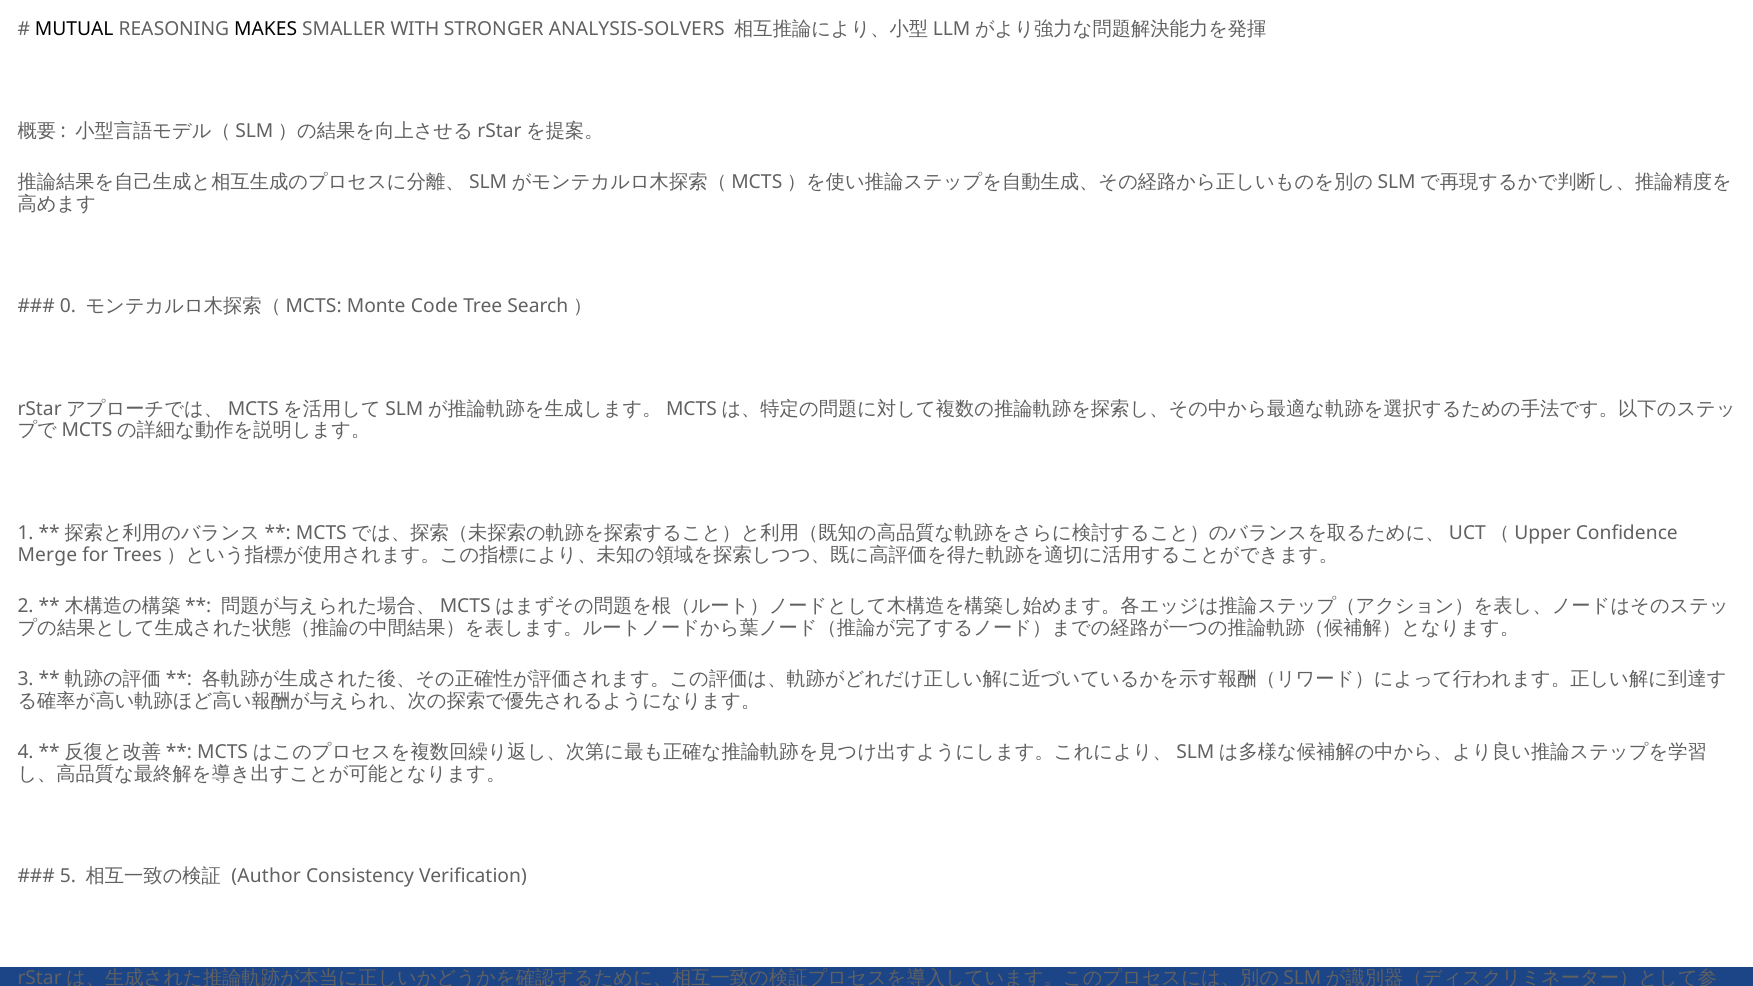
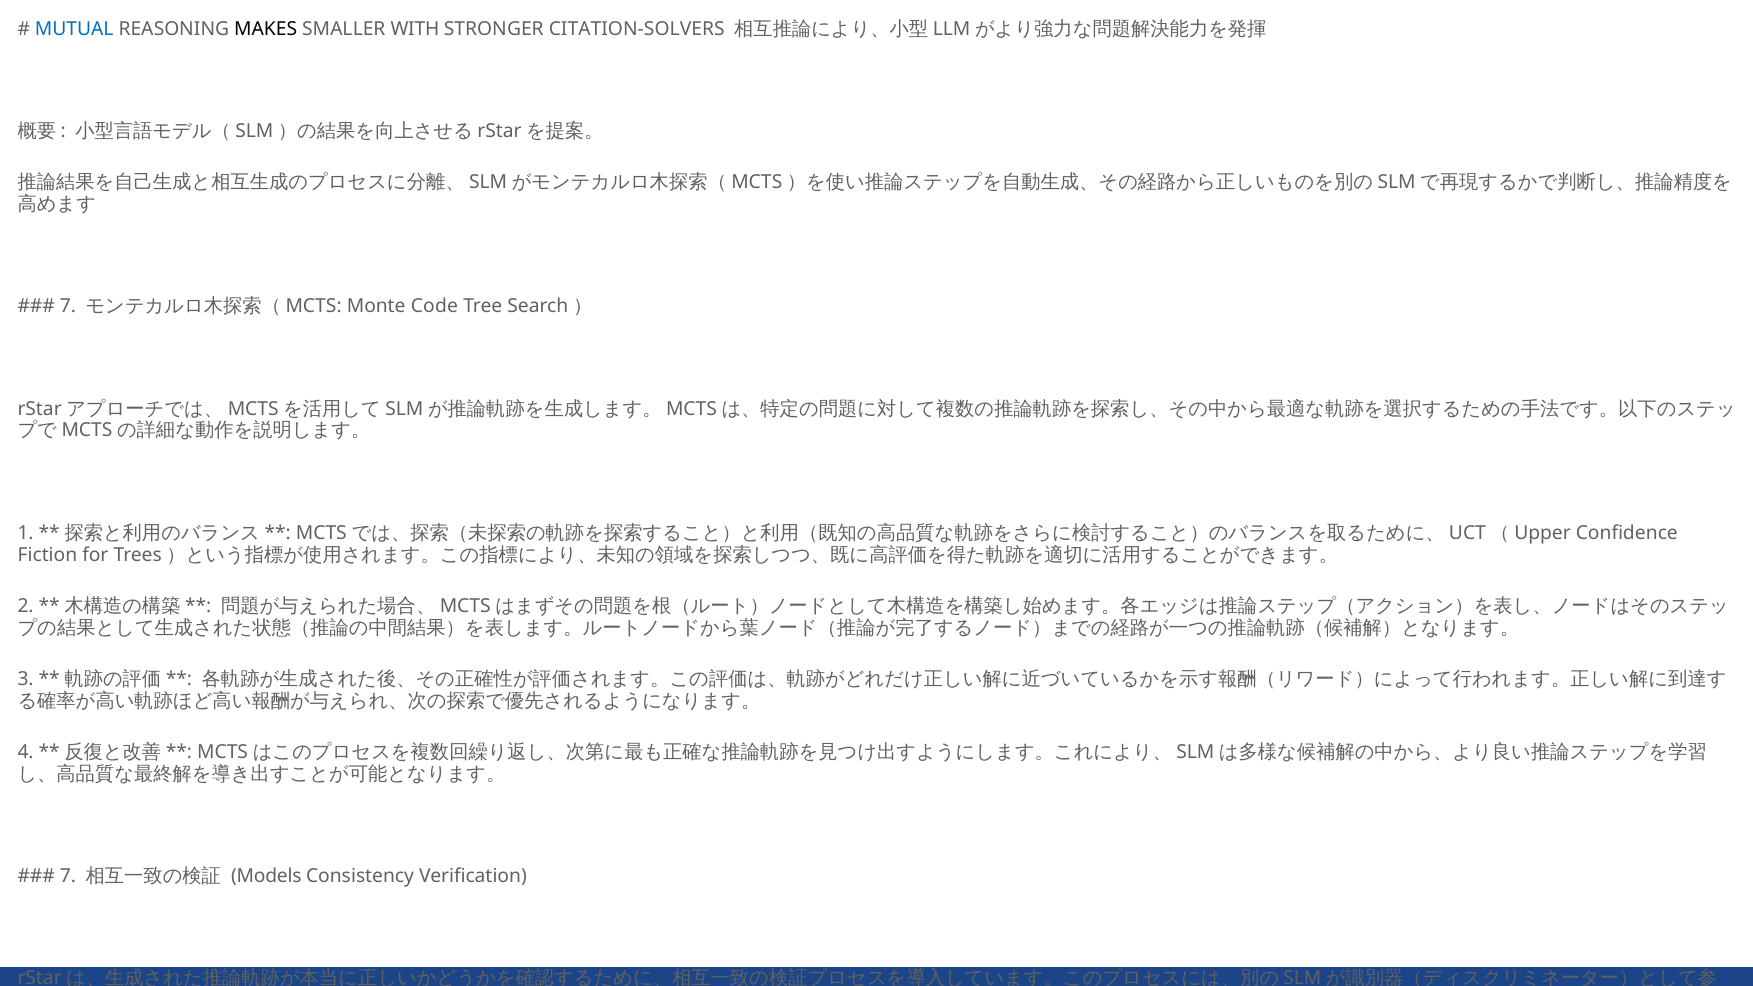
MUTUAL colour: black -> blue
ANALYSIS-SOLVERS: ANALYSIS-SOLVERS -> CITATION-SOLVERS
0 at (68, 306): 0 -> 7
Merge: Merge -> Fiction
5 at (68, 876): 5 -> 7
Author: Author -> Models
